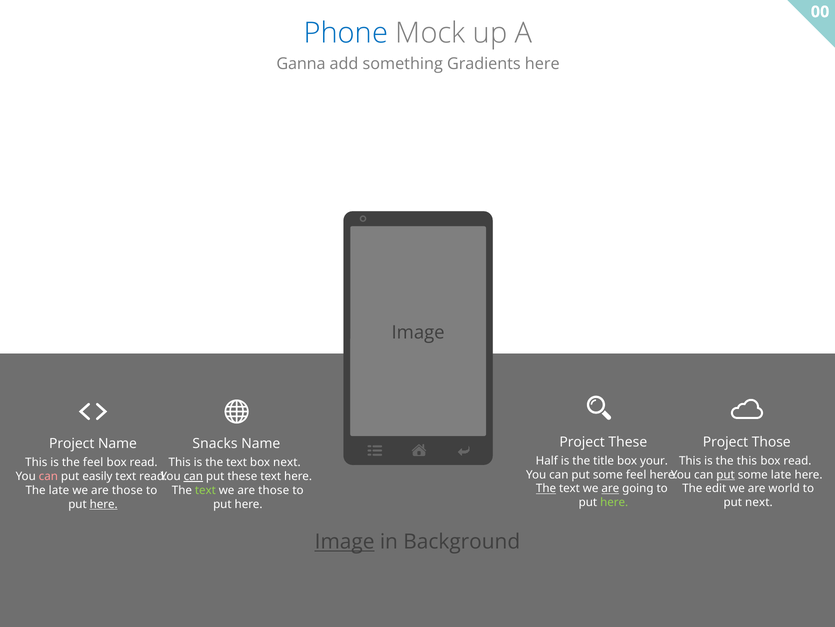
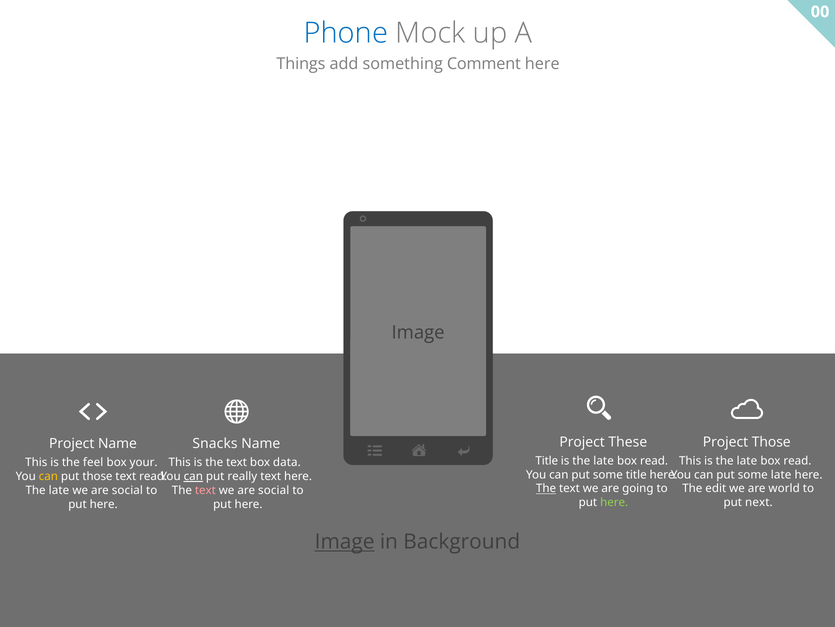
Ganna: Ganna -> Things
Gradients: Gradients -> Comment
Half at (547, 460): Half -> Title
title at (604, 460): title -> late
your at (654, 460): your -> read
This is the this: this -> late
read at (144, 462): read -> your
box next: next -> data
some feel: feel -> title
put at (726, 474) underline: present -> none
can at (48, 476) colour: pink -> yellow
put easily: easily -> those
put these: these -> really
are at (610, 488) underline: present -> none
those at (127, 490): those -> social
text at (205, 490) colour: light green -> pink
those at (274, 490): those -> social
here at (104, 504) underline: present -> none
